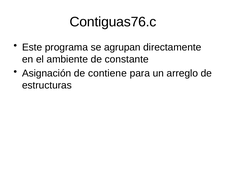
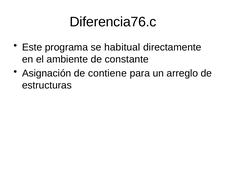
Contiguas76.c: Contiguas76.c -> Diferencia76.c
agrupan: agrupan -> habitual
